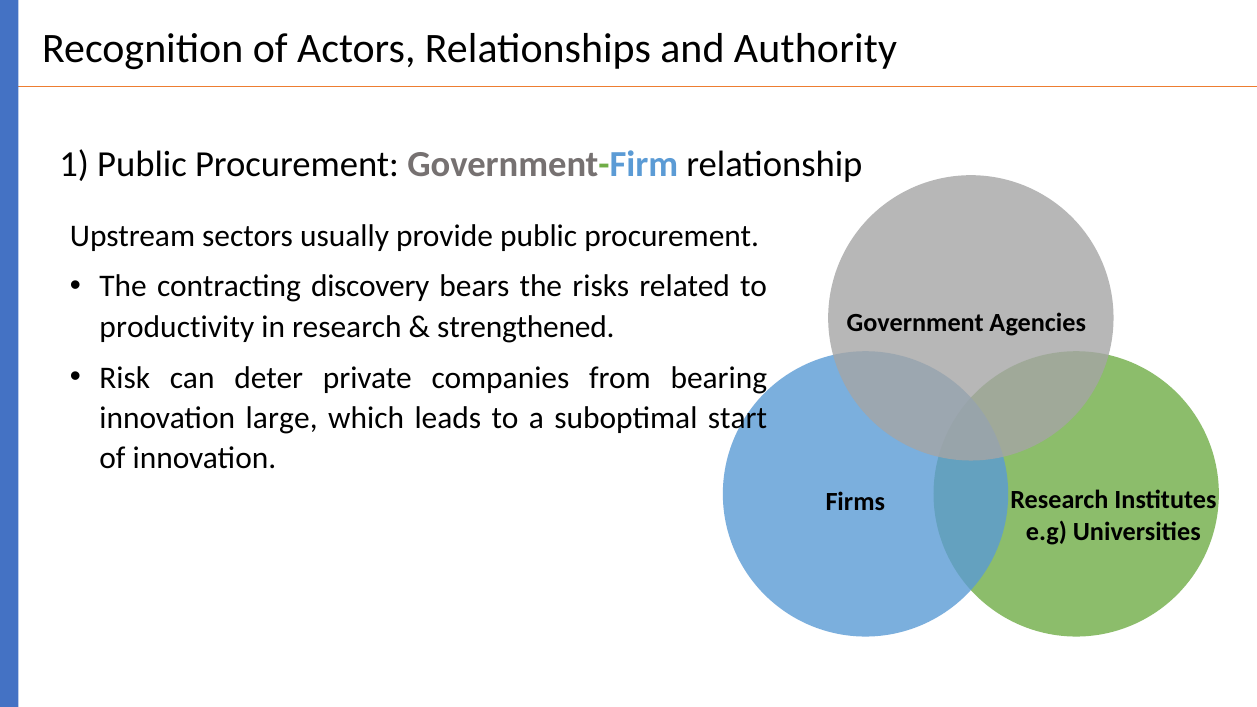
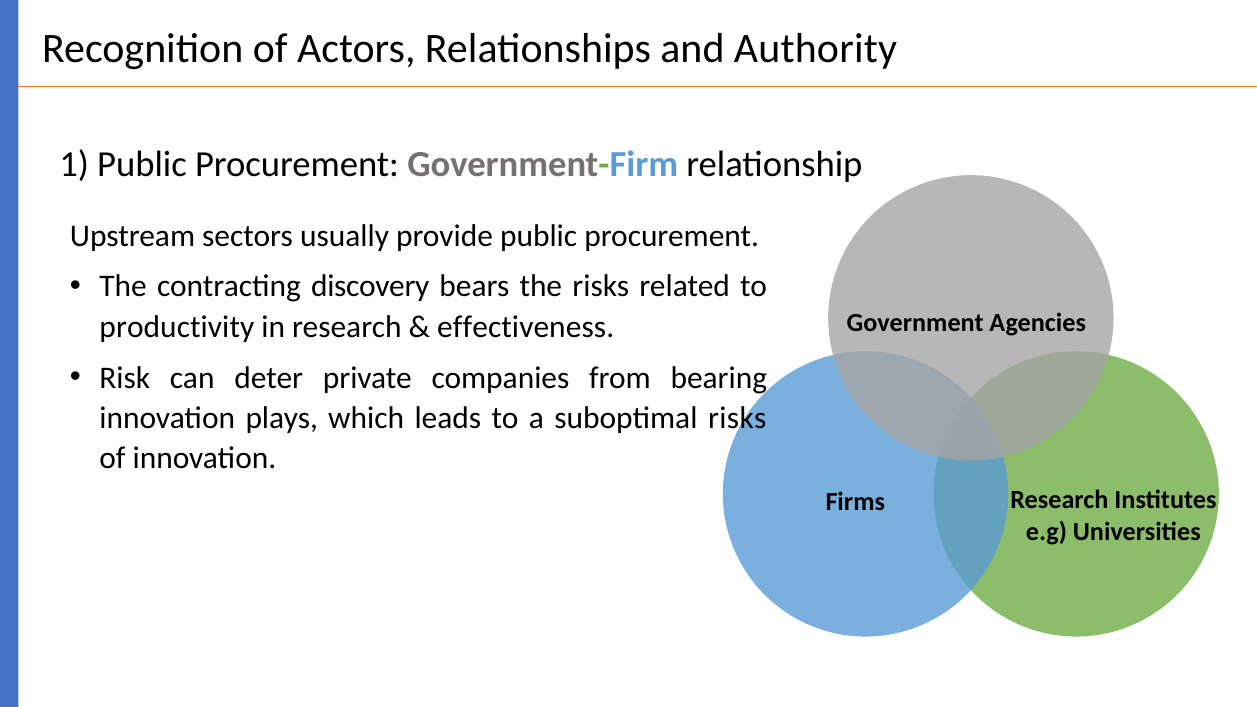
strengthened: strengthened -> effectiveness
large: large -> plays
suboptimal start: start -> risks
